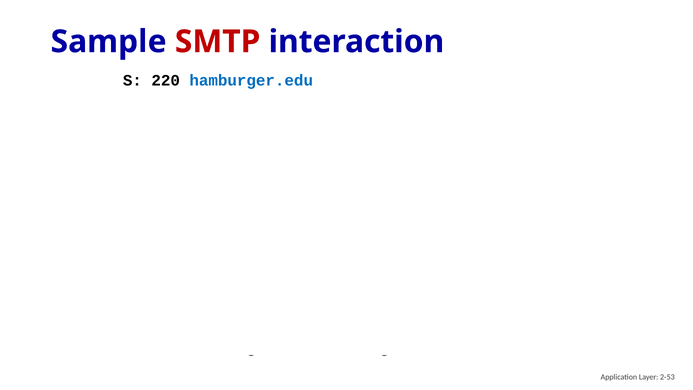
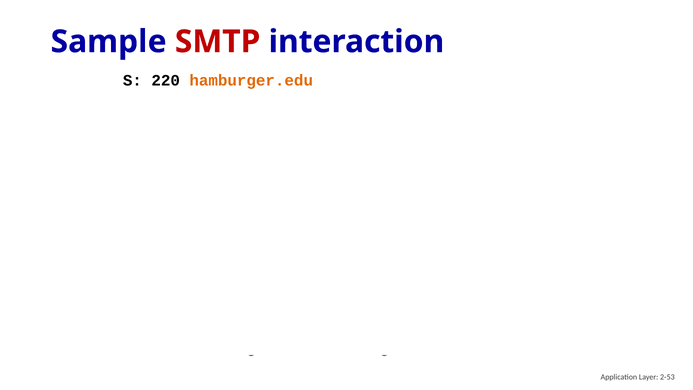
hamburger.edu at (251, 80) colour: blue -> orange
